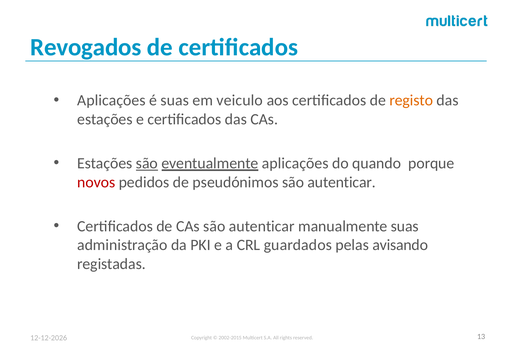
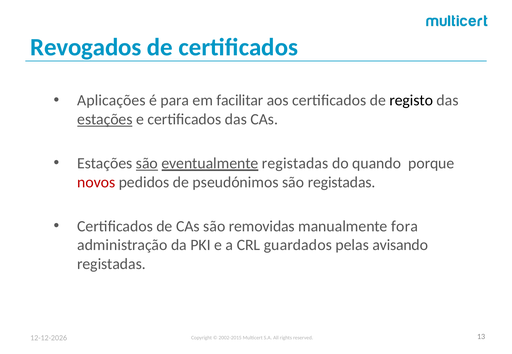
é suas: suas -> para
veiculo: veiculo -> facilitar
registo colour: orange -> black
estações at (105, 119) underline: none -> present
eventualmente aplicações: aplicações -> registadas
pseudónimos são autenticar: autenticar -> registadas
CAs são autenticar: autenticar -> removidas
manualmente suas: suas -> fora
